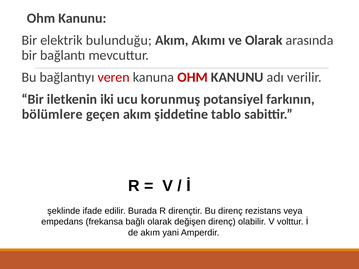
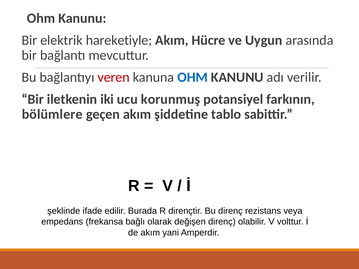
bulunduğu: bulunduğu -> hareketiyle
Akımı: Akımı -> Hücre
ve Olarak: Olarak -> Uygun
OHM at (193, 77) colour: red -> blue
